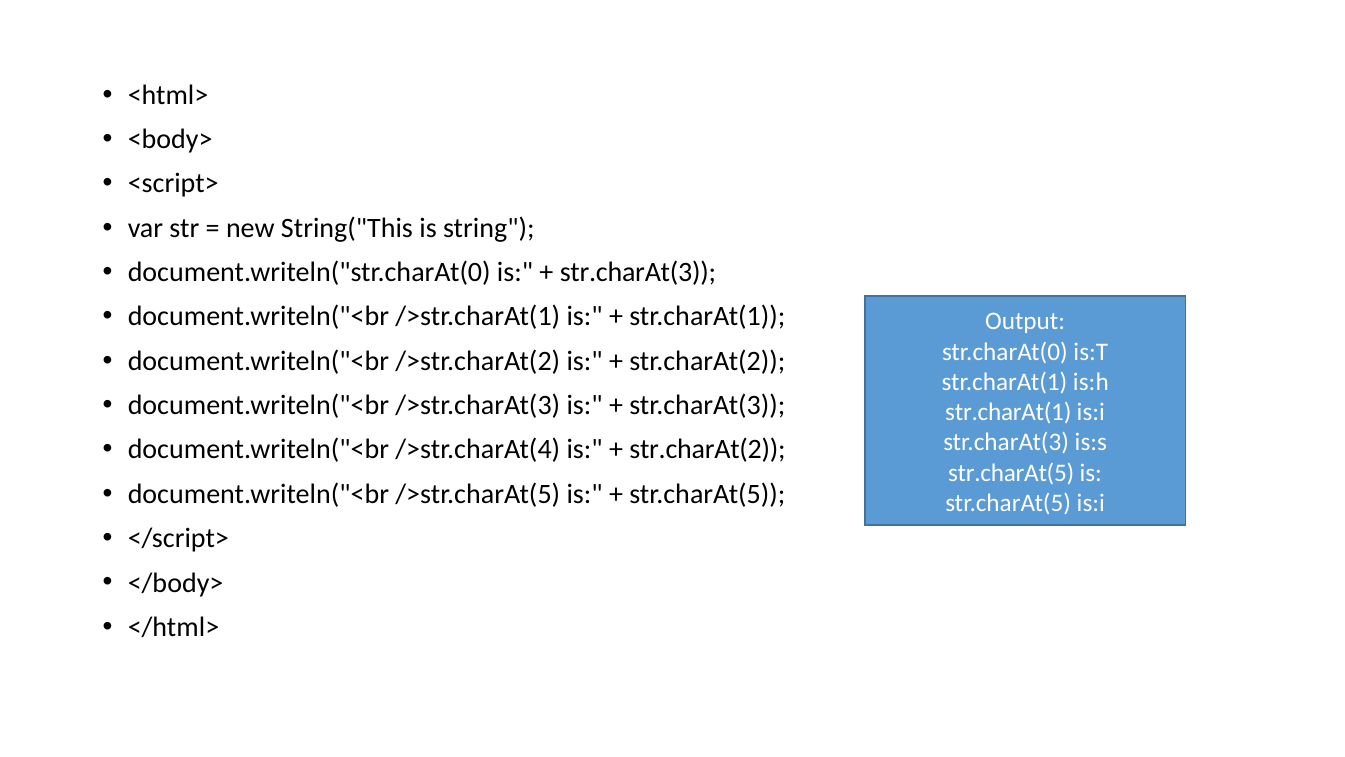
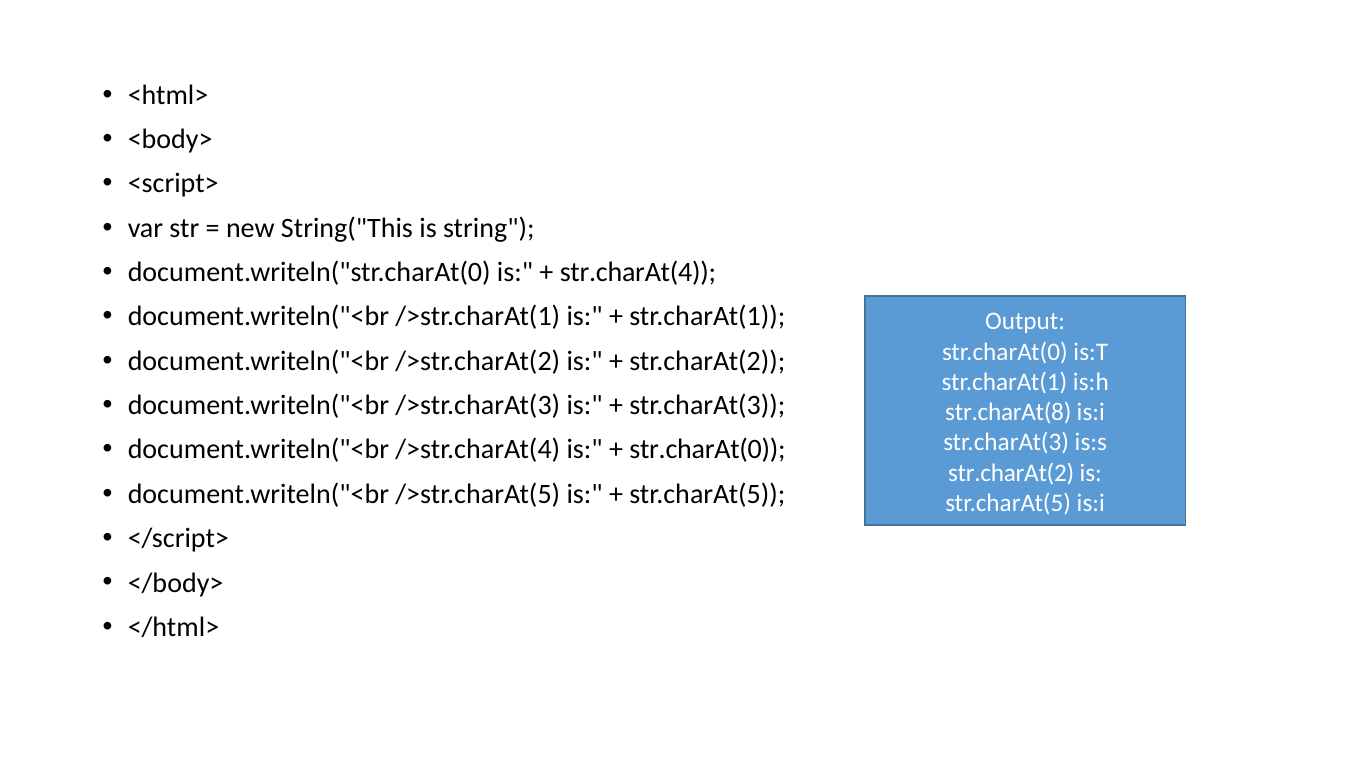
str.charAt(3 at (638, 272): str.charAt(3 -> str.charAt(4
str.charAt(1 at (1008, 412): str.charAt(1 -> str.charAt(8
str.charAt(2 at (707, 449): str.charAt(2 -> str.charAt(0
str.charAt(5 at (1011, 473): str.charAt(5 -> str.charAt(2
